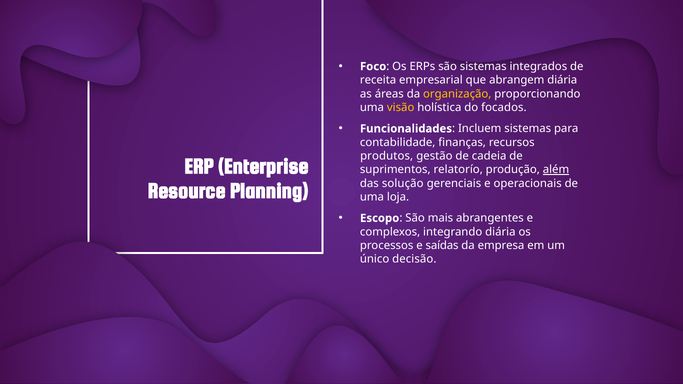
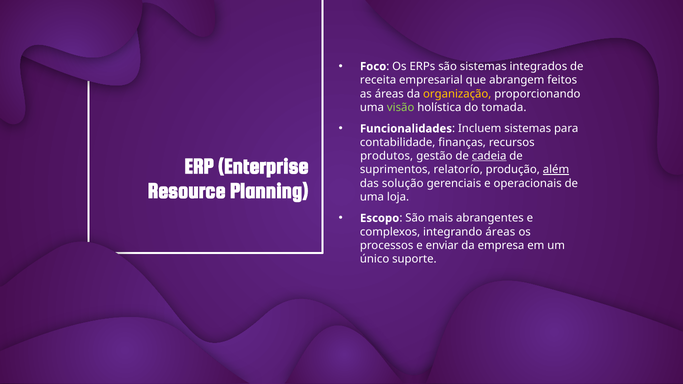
abrangem diária: diária -> feitos
visão colour: yellow -> light green
focados: focados -> tomada
cadeia underline: none -> present
integrando diária: diária -> áreas
saídas: saídas -> enviar
decisão: decisão -> suporte
